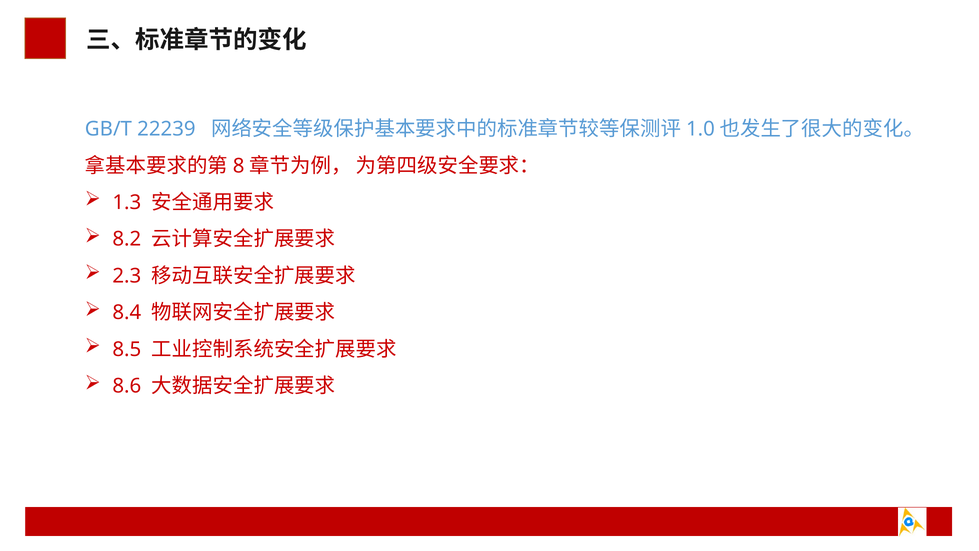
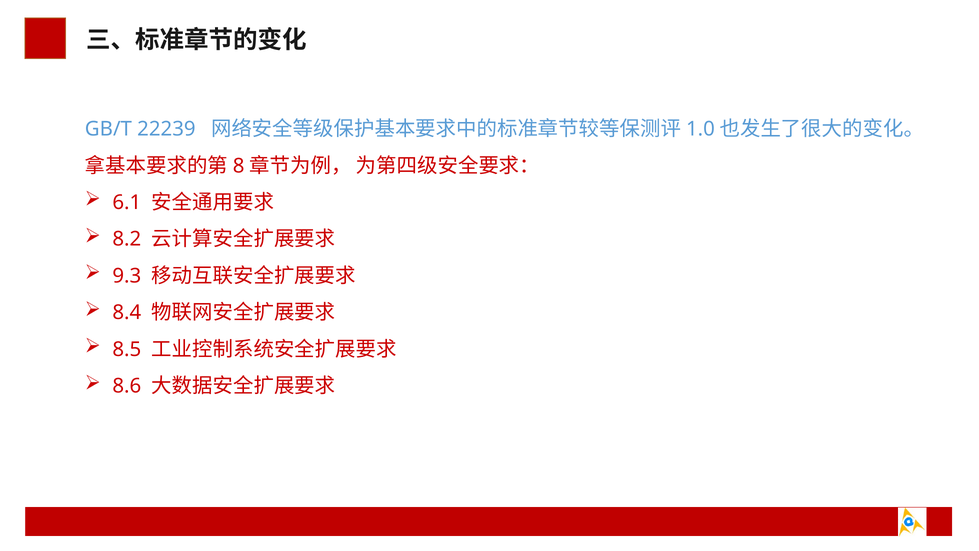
1.3: 1.3 -> 6.1
2.3: 2.3 -> 9.3
